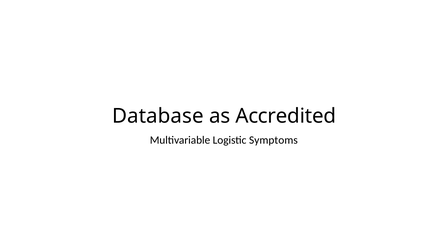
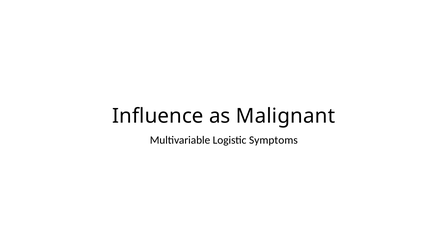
Database: Database -> Influence
Accredited: Accredited -> Malignant
